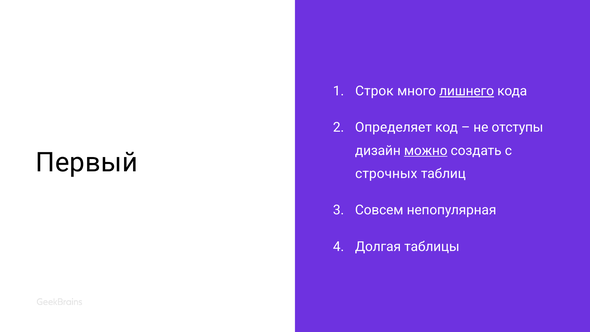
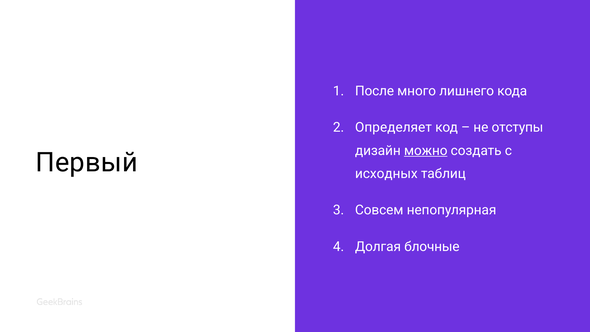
Строк: Строк -> После
лишнего underline: present -> none
строчных: строчных -> исходных
таблицы: таблицы -> блочные
